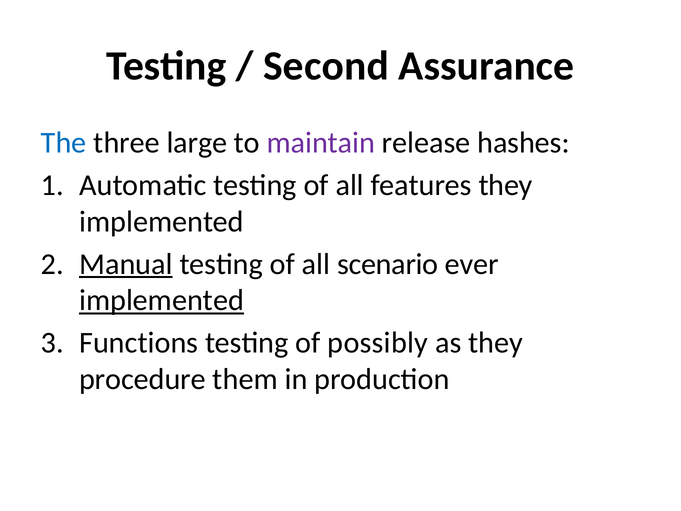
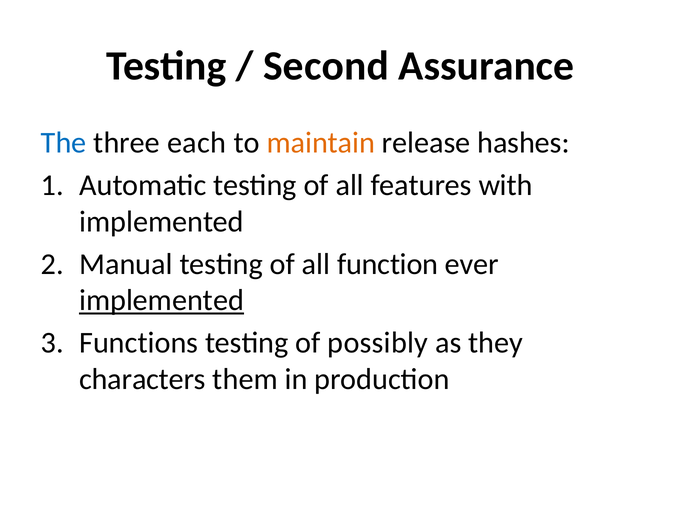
large: large -> each
maintain colour: purple -> orange
features they: they -> with
Manual underline: present -> none
scenario: scenario -> function
procedure: procedure -> characters
